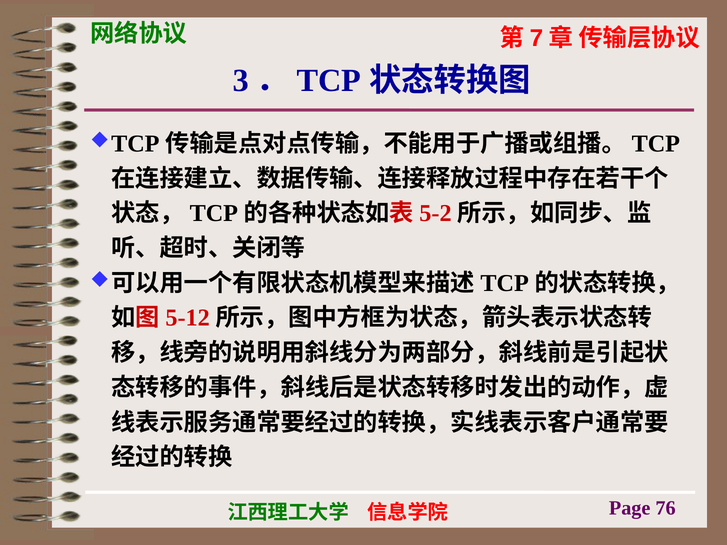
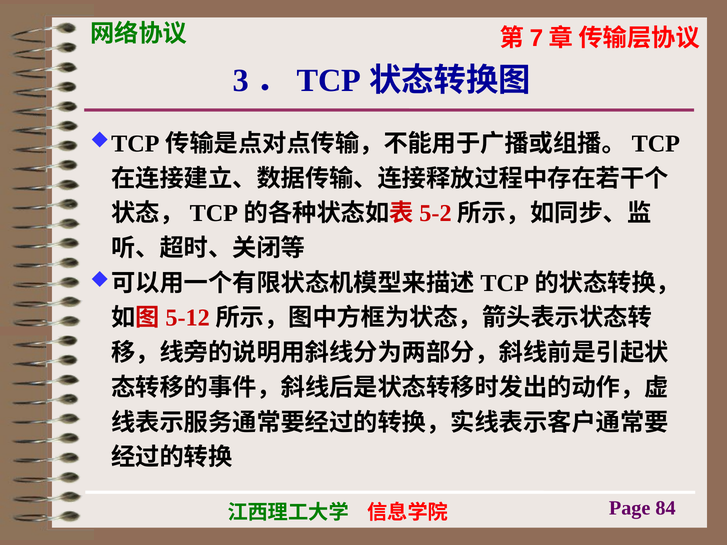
76: 76 -> 84
